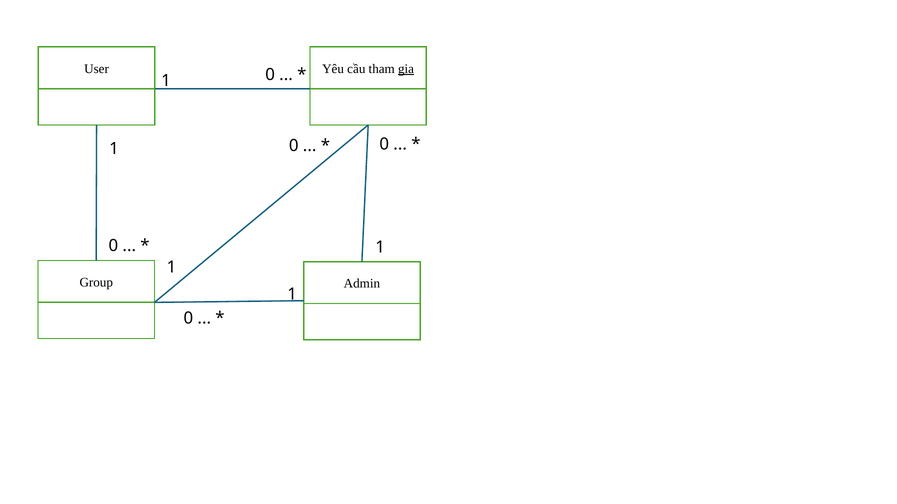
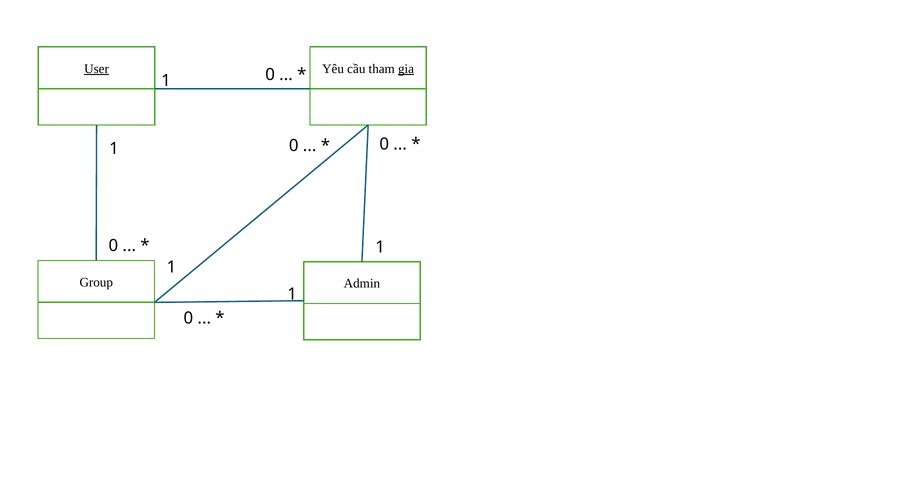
User underline: none -> present
